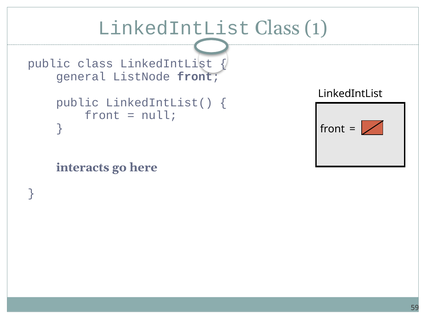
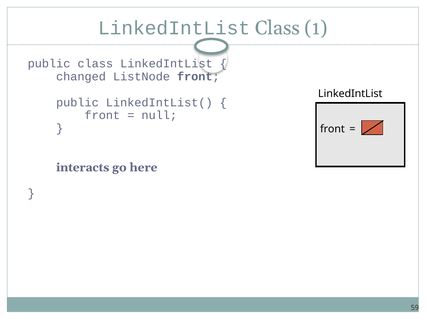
general: general -> changed
